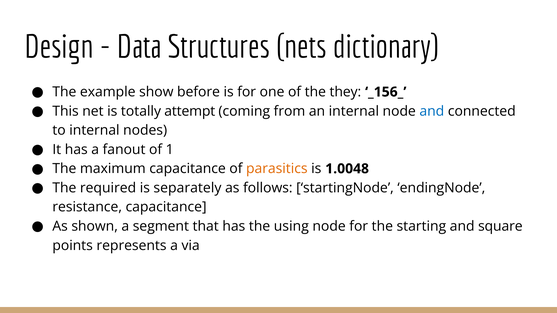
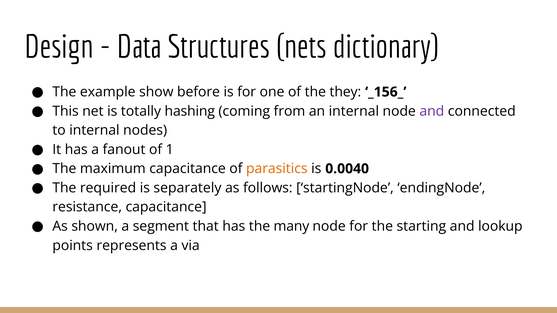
attempt: attempt -> hashing
and at (432, 111) colour: blue -> purple
1.0048: 1.0048 -> 0.0040
using: using -> many
square: square -> lookup
